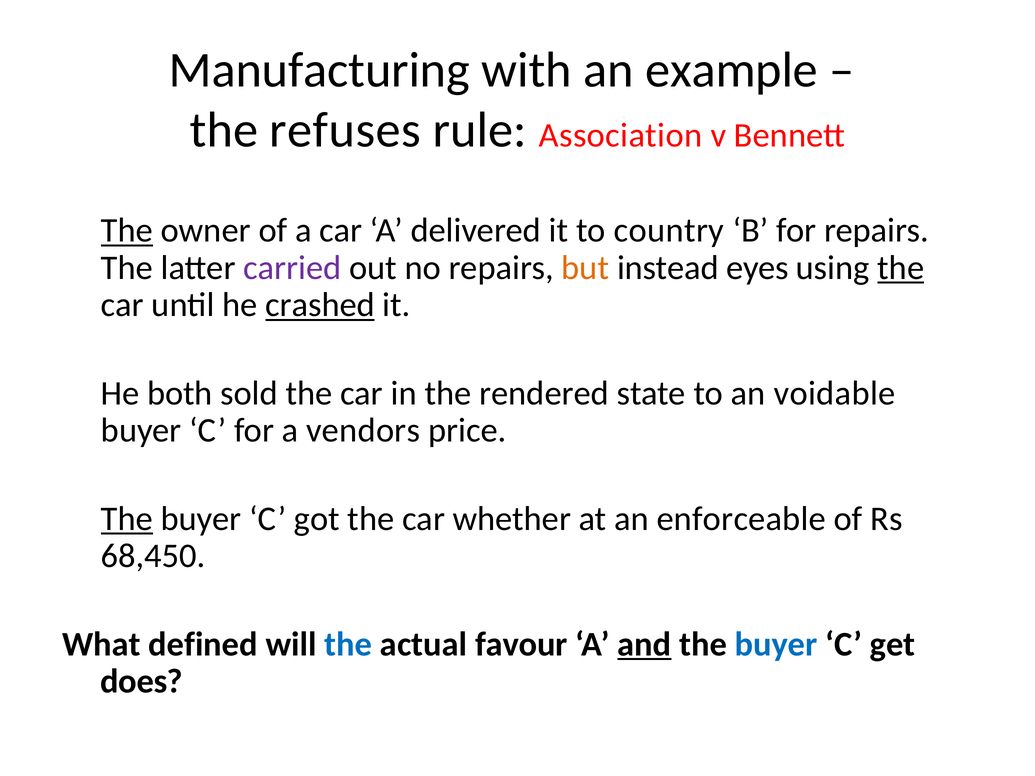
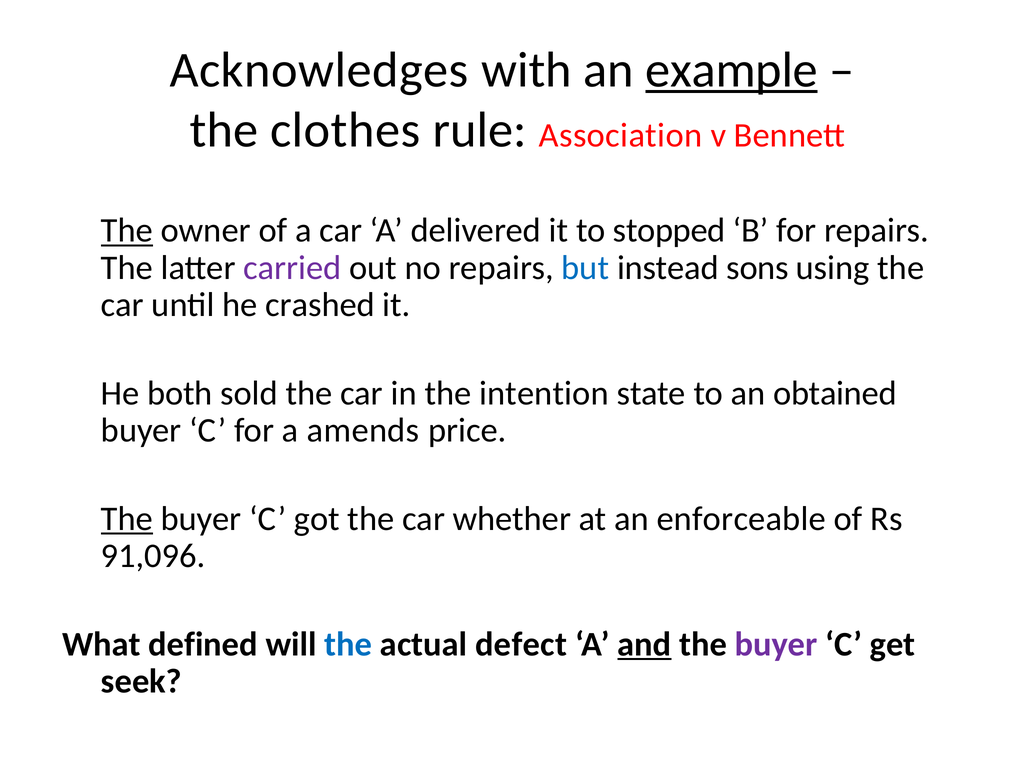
Manufacturing: Manufacturing -> Acknowledges
example underline: none -> present
refuses: refuses -> clothes
country: country -> stopped
but colour: orange -> blue
eyes: eyes -> sons
the at (901, 268) underline: present -> none
crashed underline: present -> none
rendered: rendered -> intention
voidable: voidable -> obtained
vendors: vendors -> amends
68,450: 68,450 -> 91,096
favour: favour -> defect
buyer at (776, 644) colour: blue -> purple
does: does -> seek
